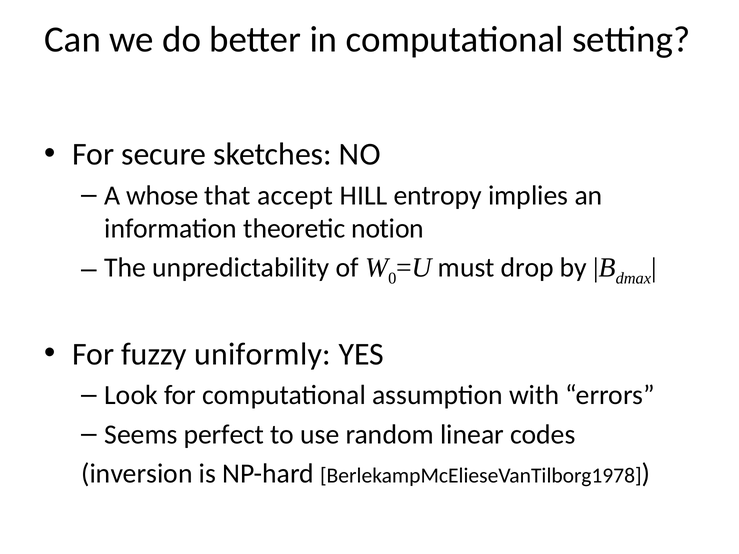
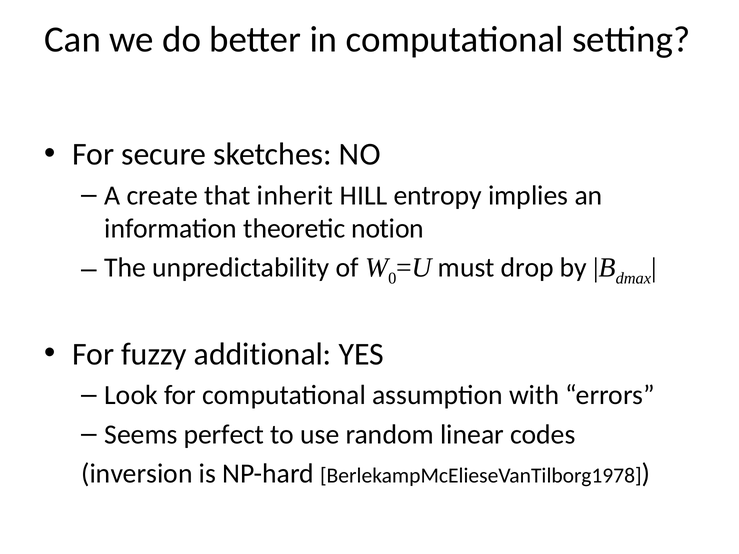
whose: whose -> create
accept: accept -> inherit
uniformly: uniformly -> additional
